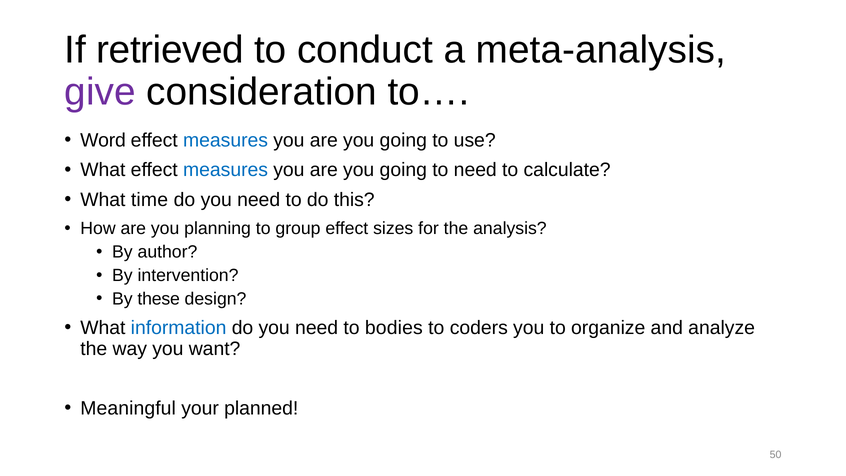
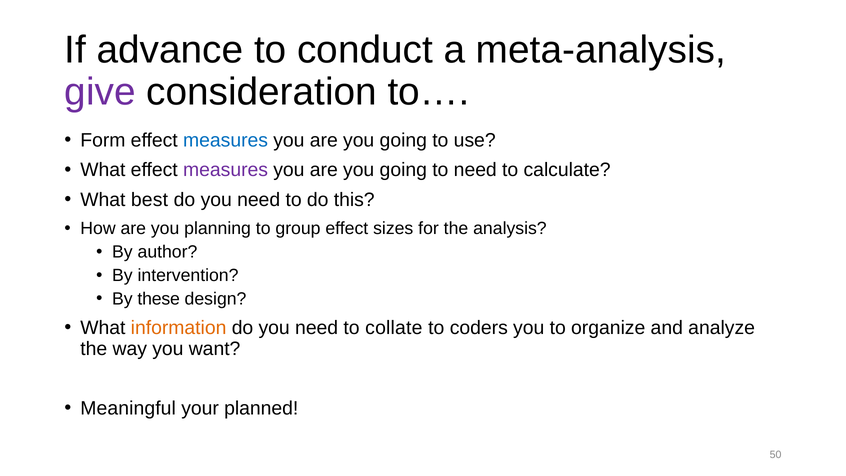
retrieved: retrieved -> advance
Word: Word -> Form
measures at (226, 170) colour: blue -> purple
time: time -> best
information colour: blue -> orange
bodies: bodies -> collate
